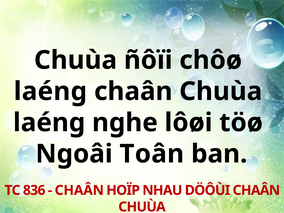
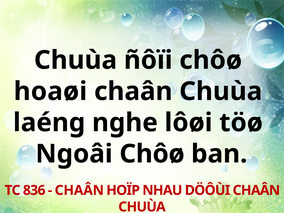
laéng at (50, 91): laéng -> hoaøi
Ngoâi Toân: Toân -> Chôø
